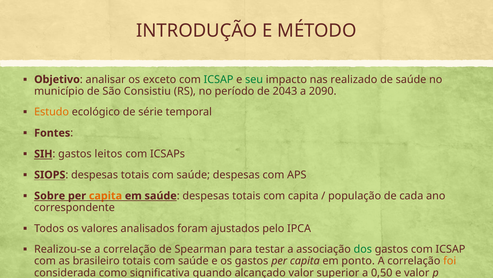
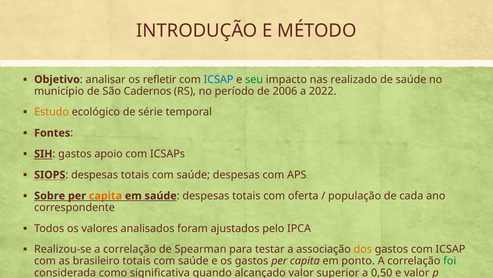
exceto: exceto -> refletir
ICSAP at (219, 79) colour: green -> blue
Consistiu: Consistiu -> Cadernos
2043: 2043 -> 2006
2090: 2090 -> 2022
leitos: leitos -> apoio
com capita: capita -> oferta
dos colour: green -> orange
foi colour: orange -> green
